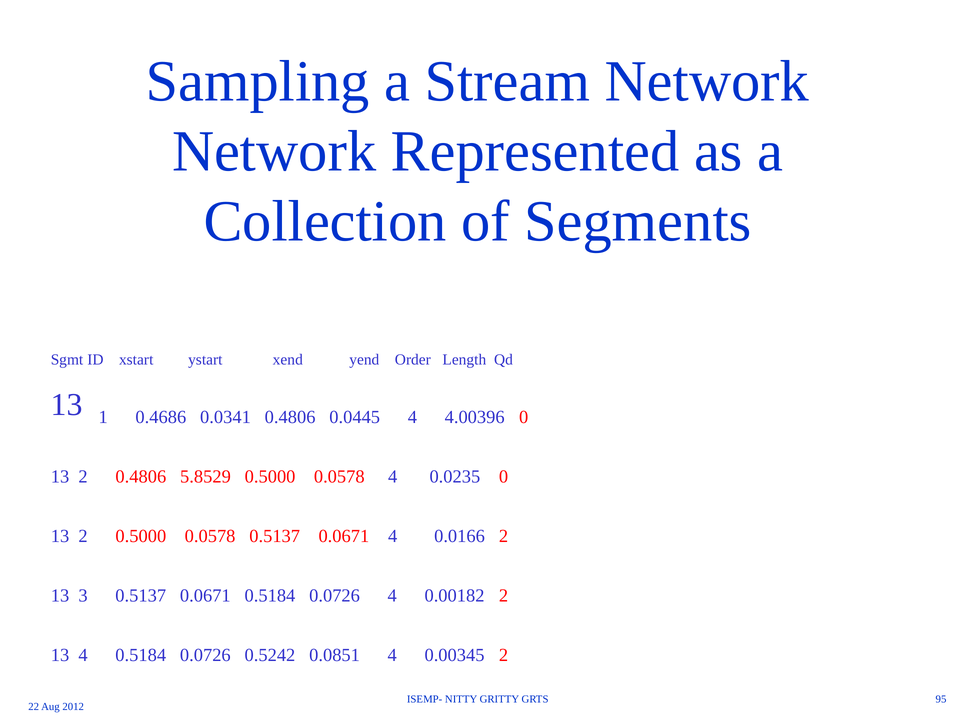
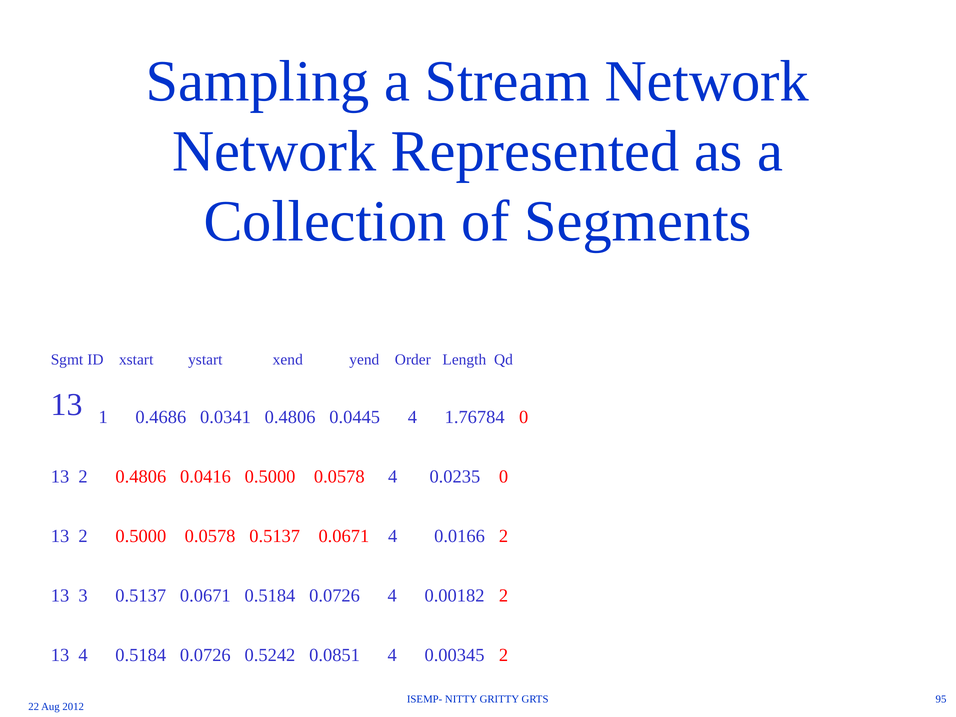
4.00396: 4.00396 -> 1.76784
5.8529: 5.8529 -> 0.0416
